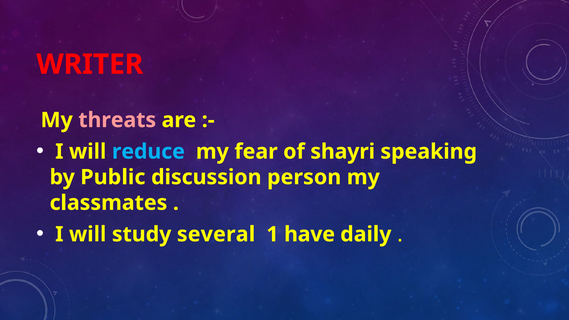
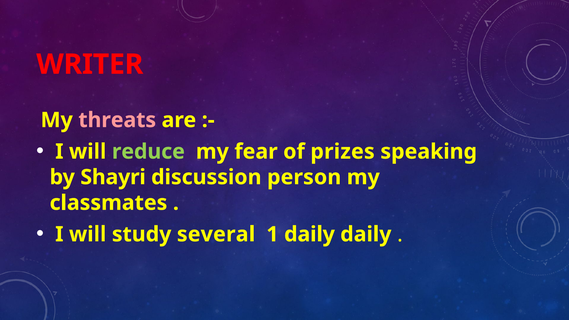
reduce colour: light blue -> light green
shayri: shayri -> prizes
Public: Public -> Shayri
1 have: have -> daily
